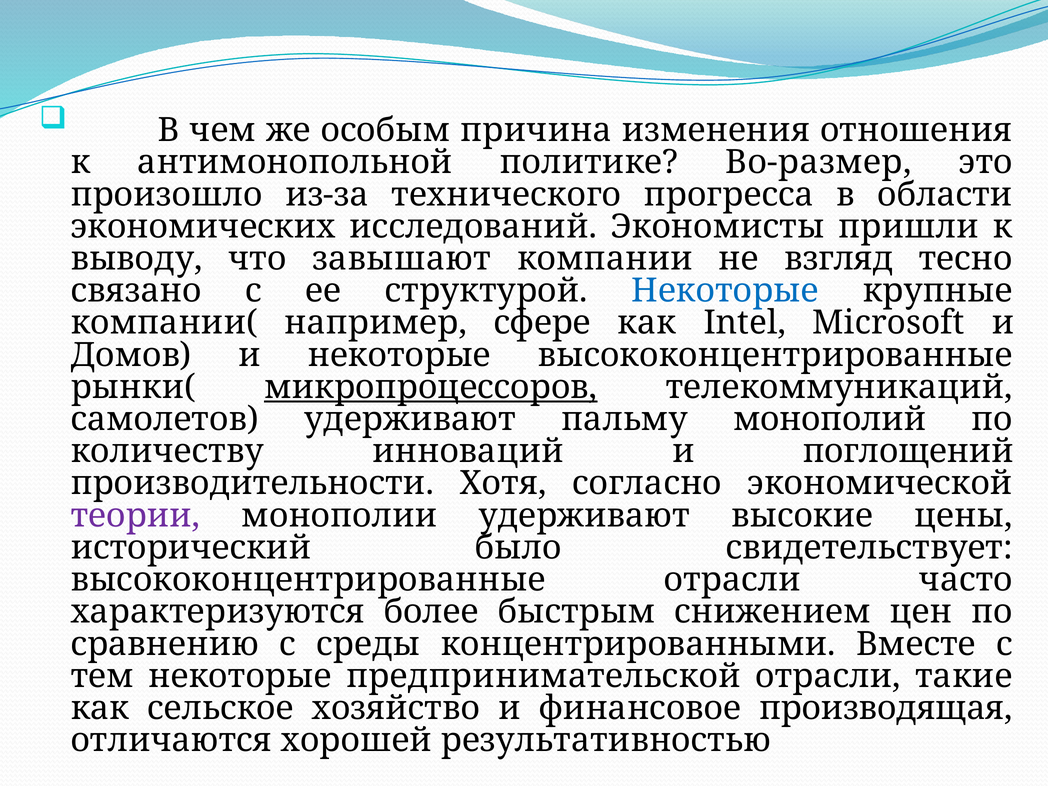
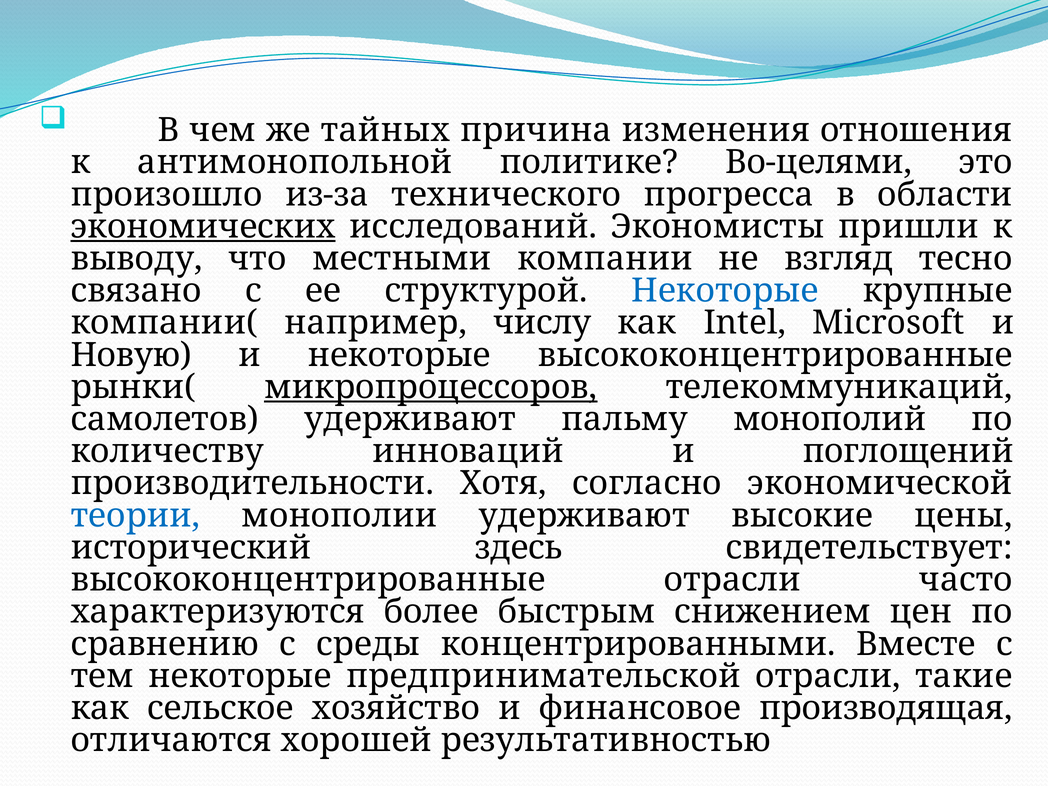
особым: особым -> тайных
Во-размер: Во-размер -> Во-целями
экономических underline: none -> present
завышают: завышают -> местными
сфере: сфере -> числу
Домов: Домов -> Новую
теории colour: purple -> blue
было: было -> здесь
